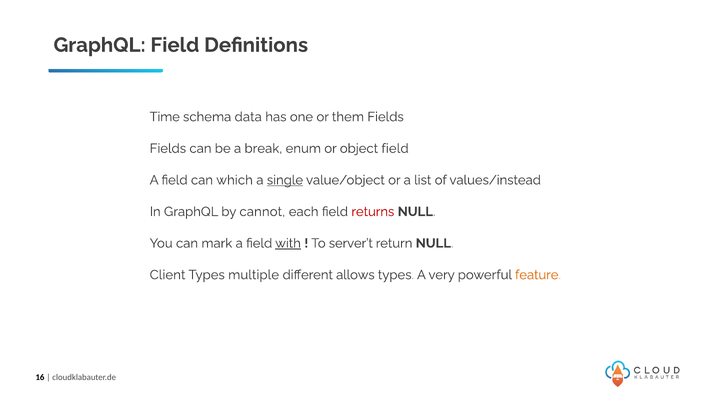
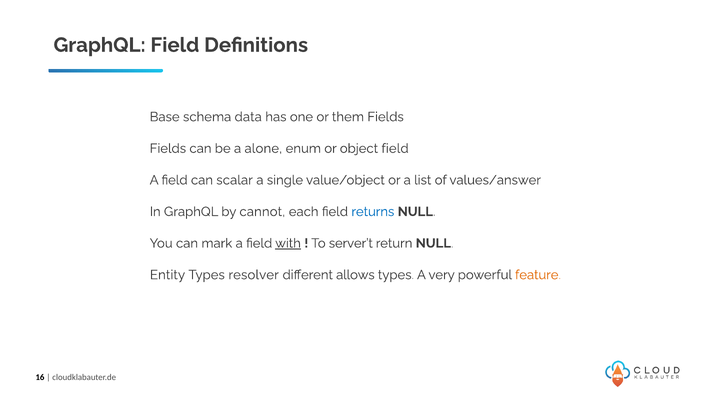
Time: Time -> Base
break: break -> alone
which: which -> scalar
single underline: present -> none
values/instead: values/instead -> values/answer
returns colour: red -> blue
Client: Client -> Entity
multiple: multiple -> resolver
